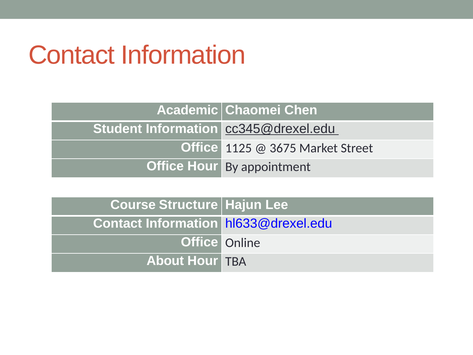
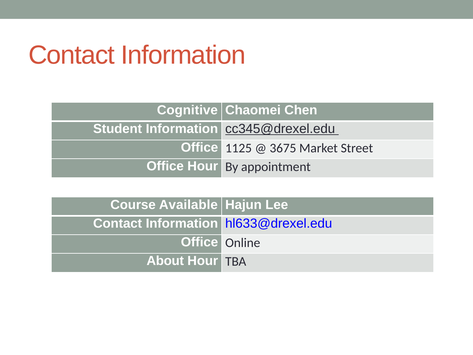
Academic: Academic -> Cognitive
Structure: Structure -> Available
